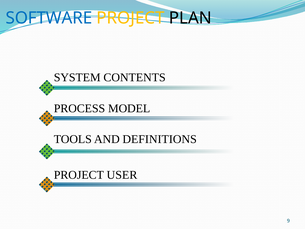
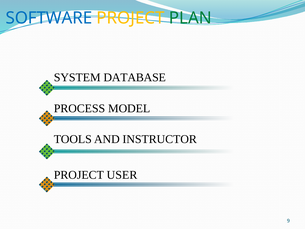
PLAN colour: black -> green
CONTENTS: CONTENTS -> DATABASE
DEFINITIONS: DEFINITIONS -> INSTRUCTOR
